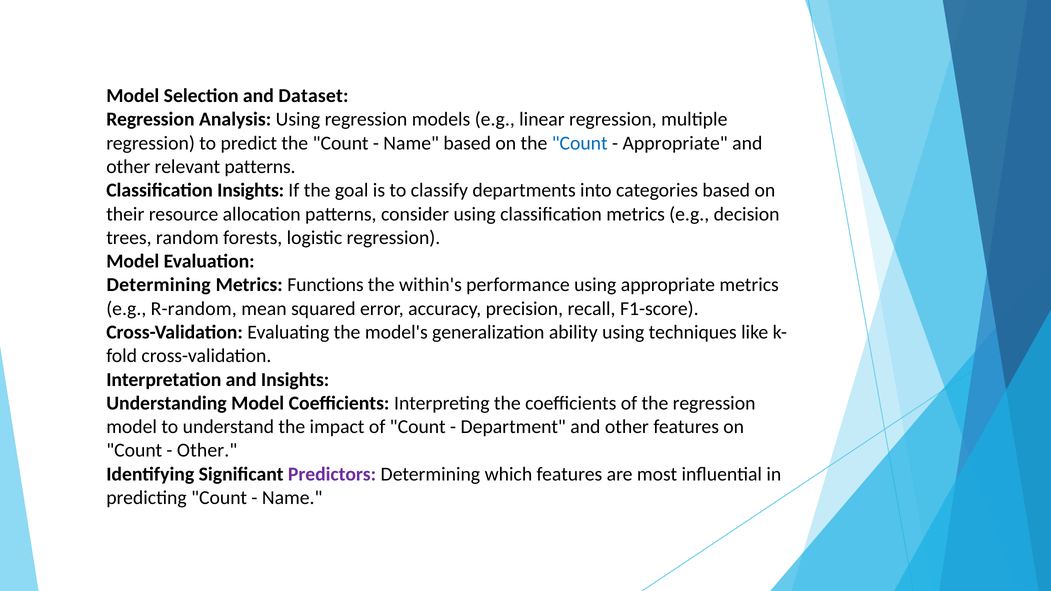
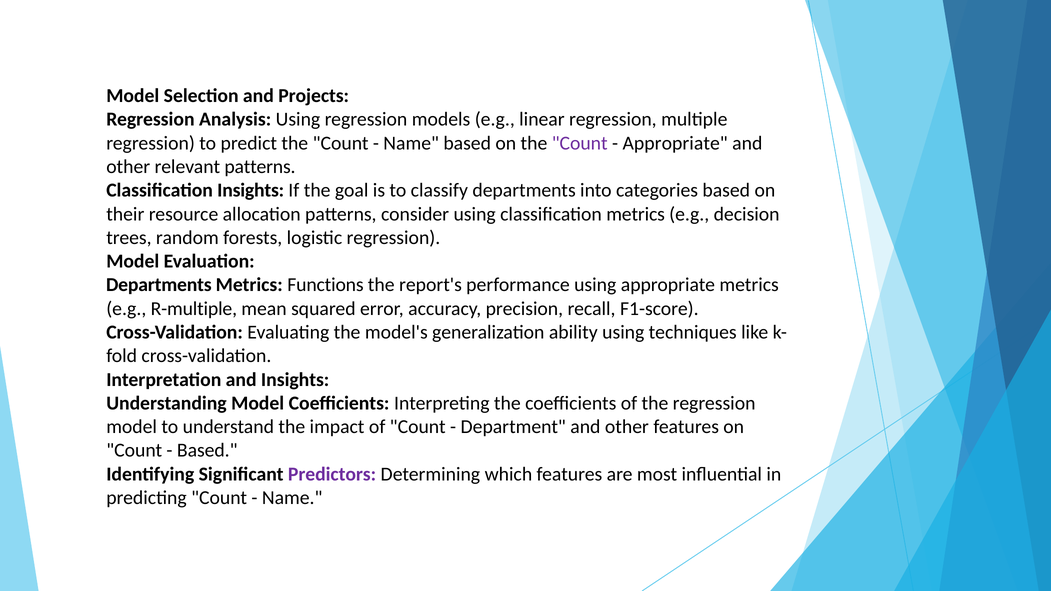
Dataset: Dataset -> Projects
Count at (580, 143) colour: blue -> purple
Determining at (159, 285): Determining -> Departments
within's: within's -> report's
R-random: R-random -> R-multiple
Other at (207, 451): Other -> Based
